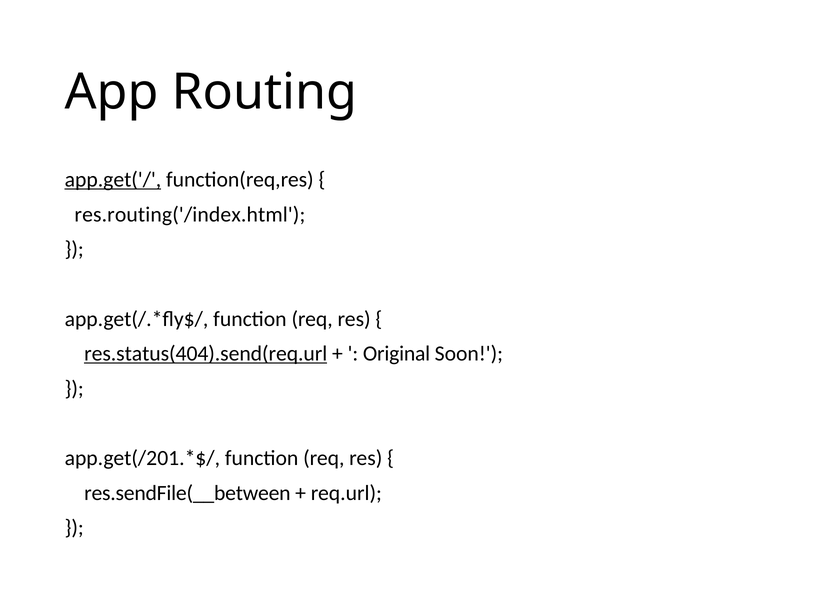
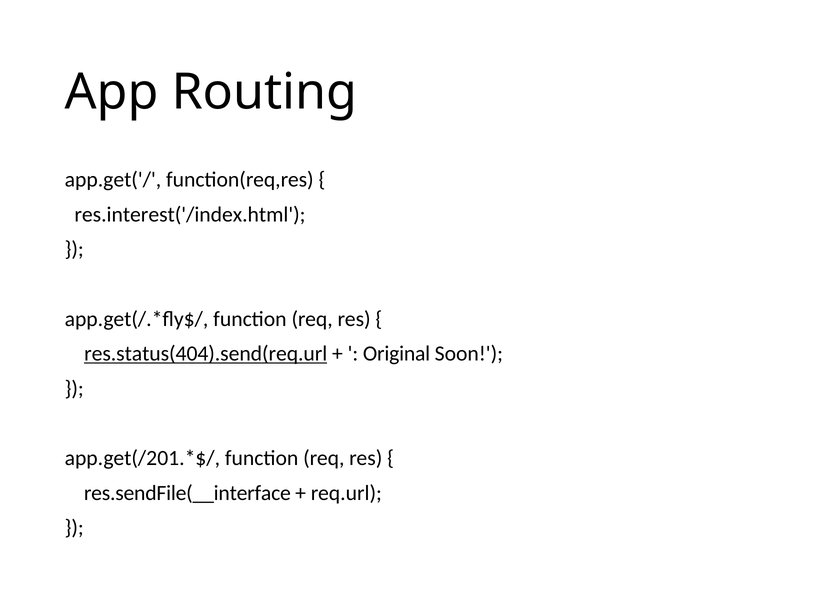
app.get('/ underline: present -> none
res.routing('/index.html: res.routing('/index.html -> res.interest('/index.html
res.sendFile(__between: res.sendFile(__between -> res.sendFile(__interface
